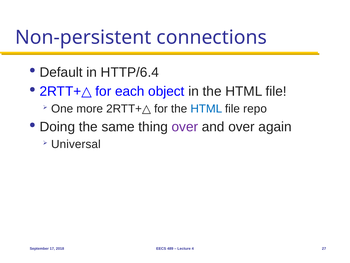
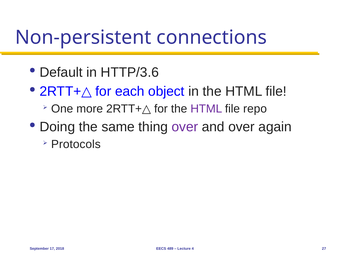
HTTP/6.4: HTTP/6.4 -> HTTP/3.6
HTML at (206, 109) colour: blue -> purple
Universal: Universal -> Protocols
